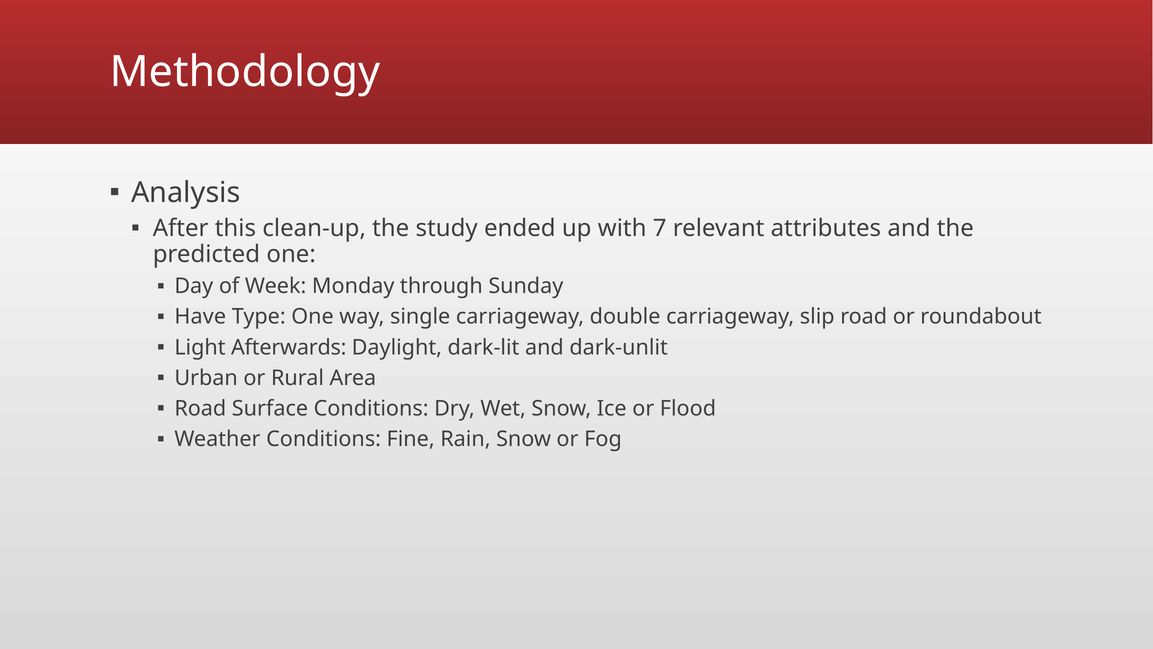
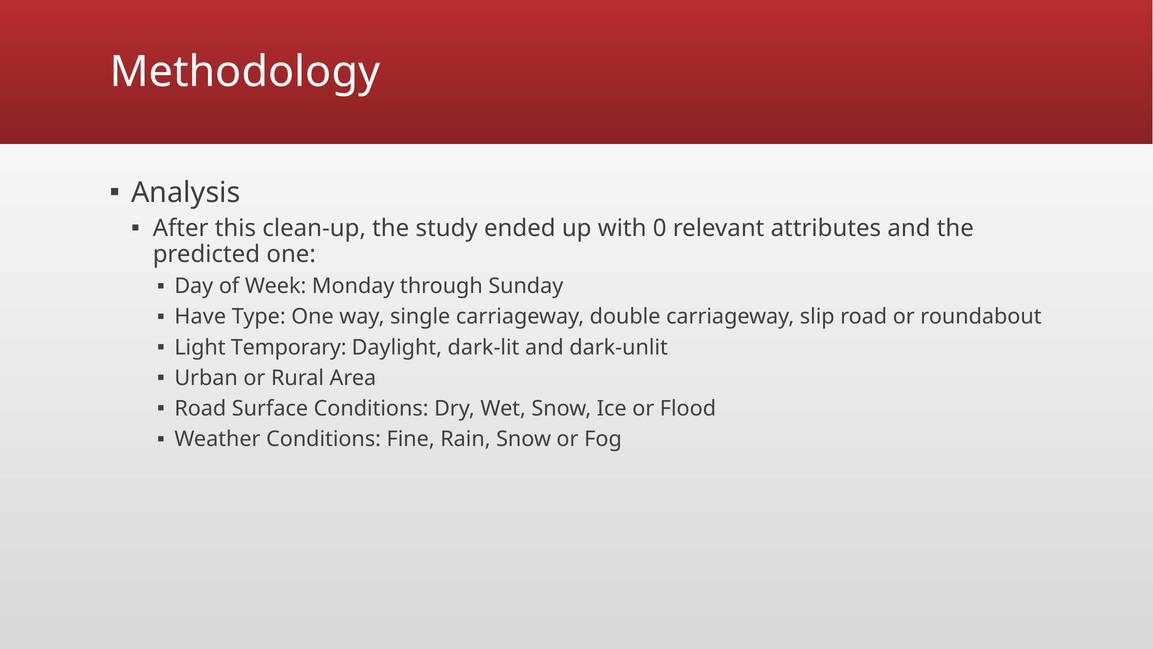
7: 7 -> 0
Afterwards: Afterwards -> Temporary
